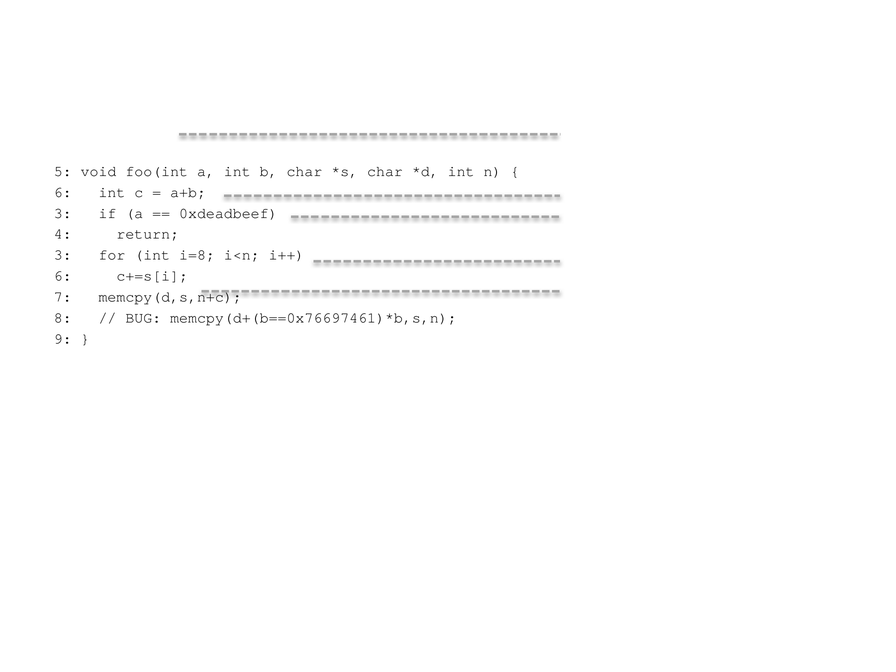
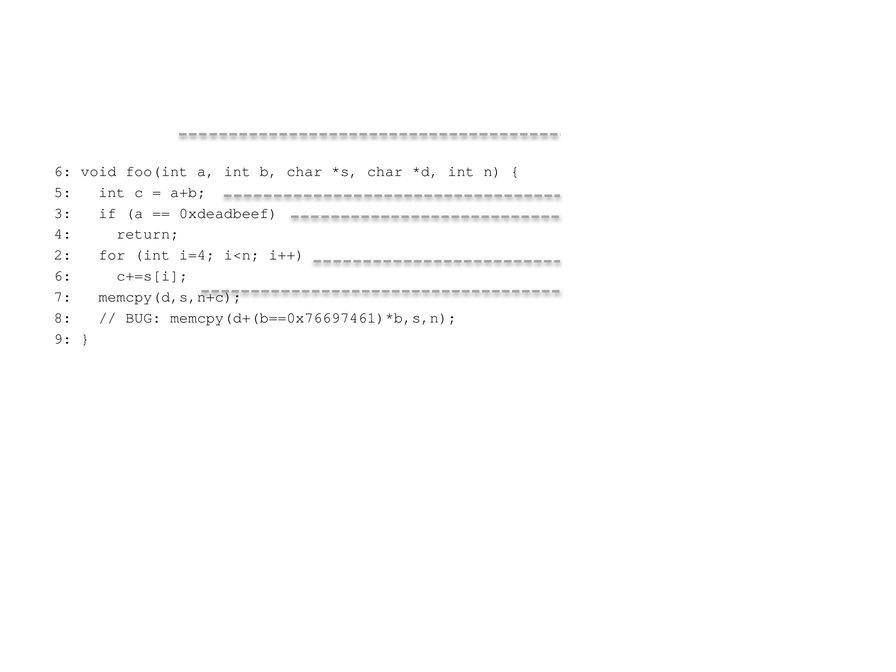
5 at (63, 171): 5 -> 6
6 at (63, 192): 6 -> 5
3 at (63, 255): 3 -> 2
i=8: i=8 -> i=4
